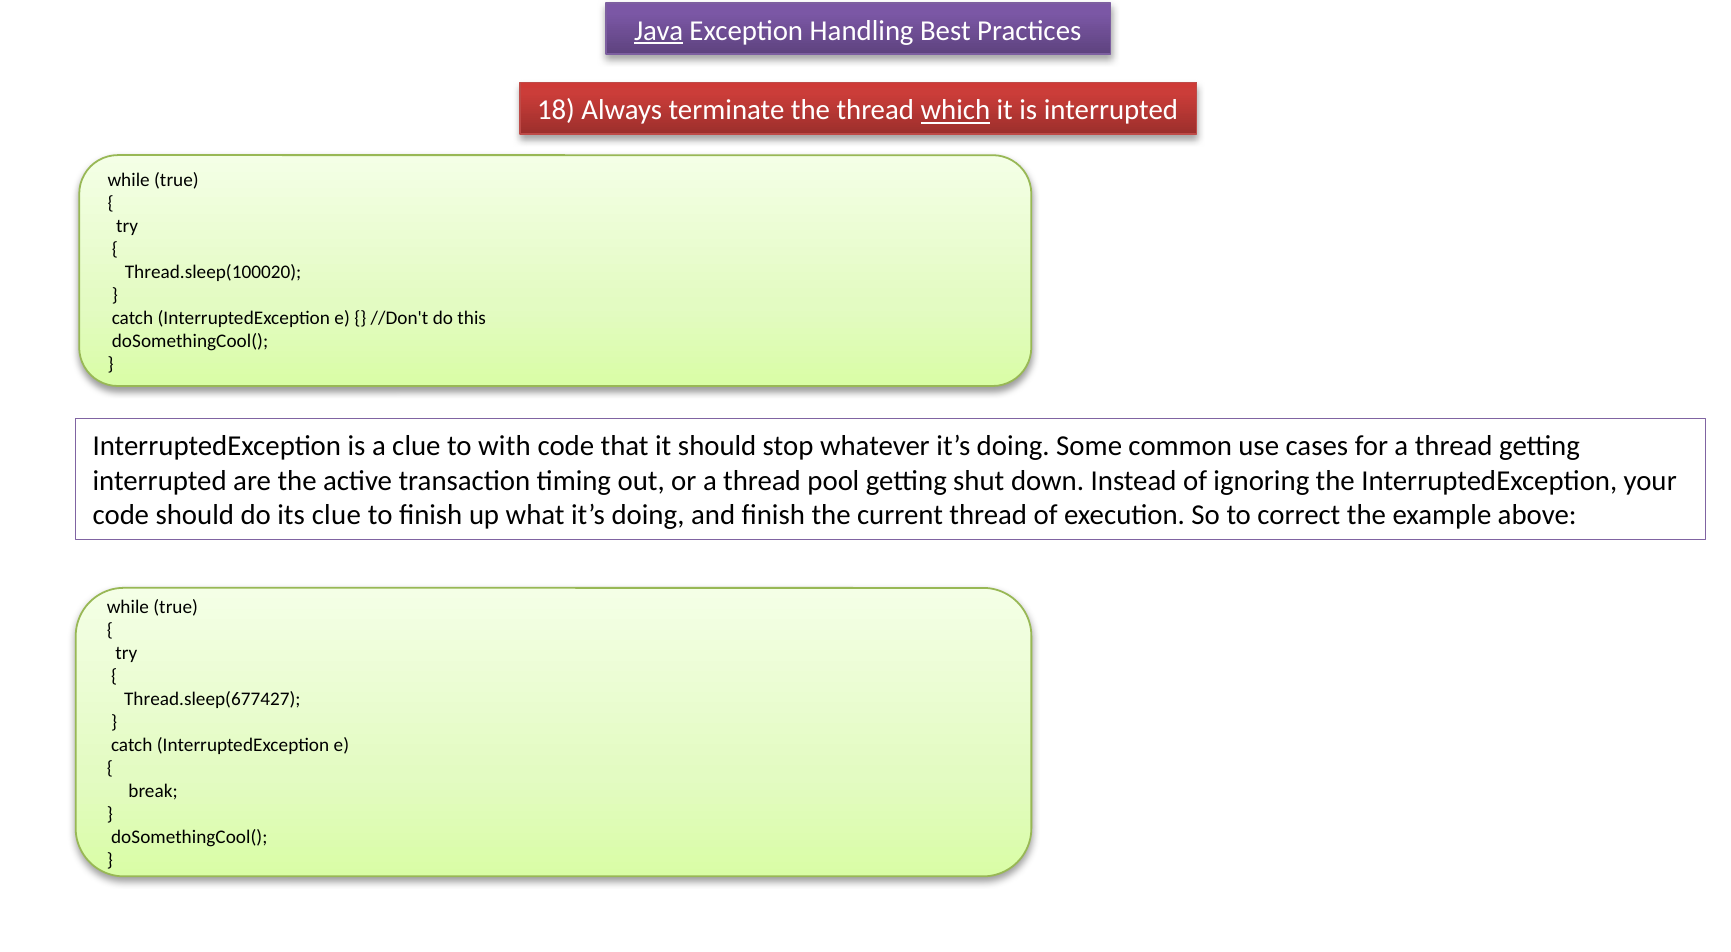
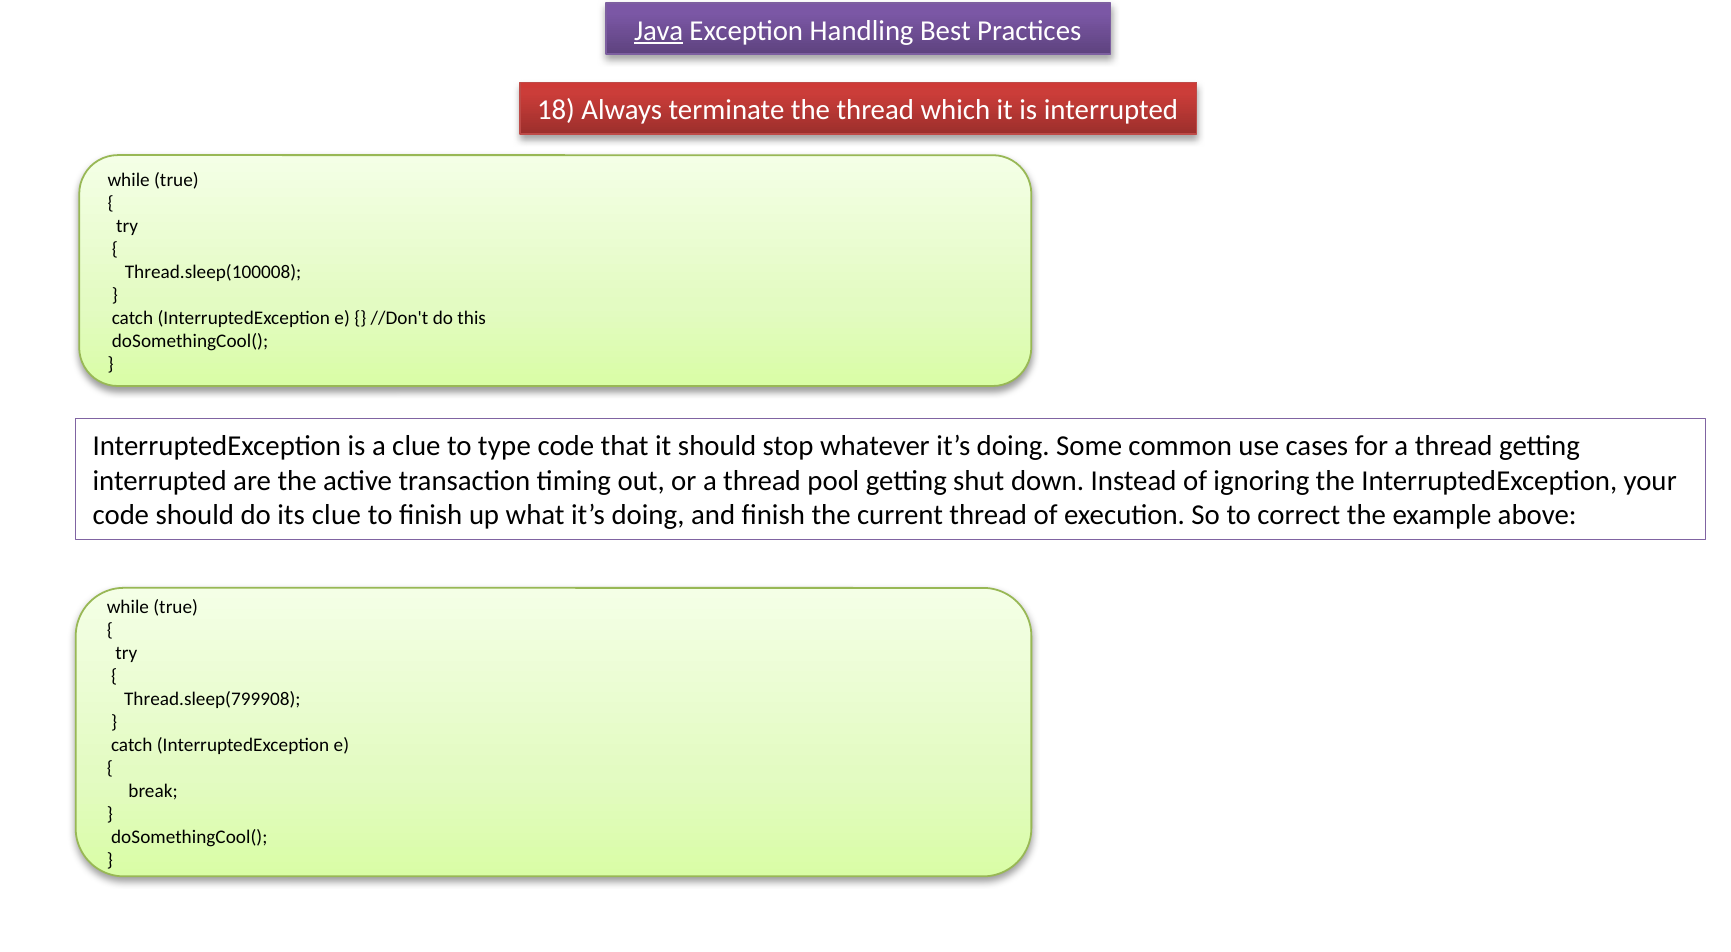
which underline: present -> none
Thread.sleep(100020: Thread.sleep(100020 -> Thread.sleep(100008
with: with -> type
Thread.sleep(677427: Thread.sleep(677427 -> Thread.sleep(799908
